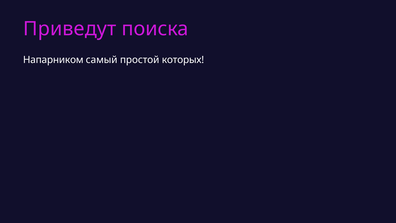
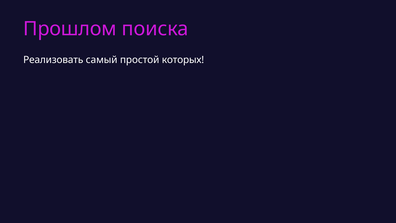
Приведут: Приведут -> Прошлом
Напарником: Напарником -> Реализовать
